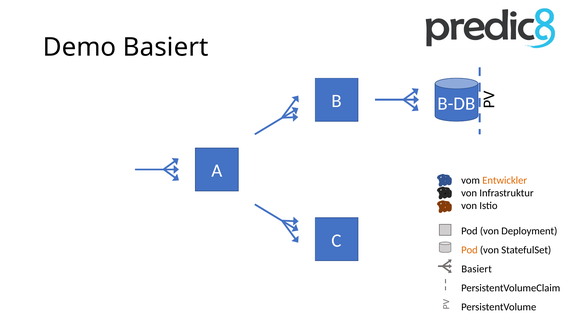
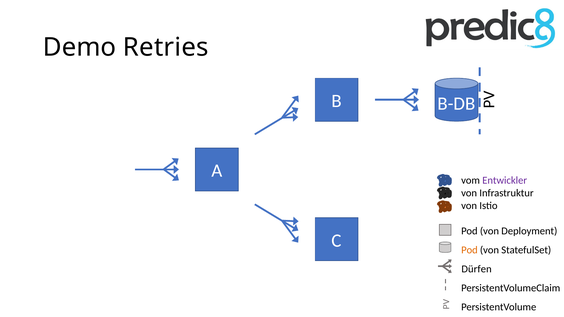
Demo Basiert: Basiert -> Retries
Entwickler colour: orange -> purple
Basiert at (477, 269): Basiert -> Dürfen
